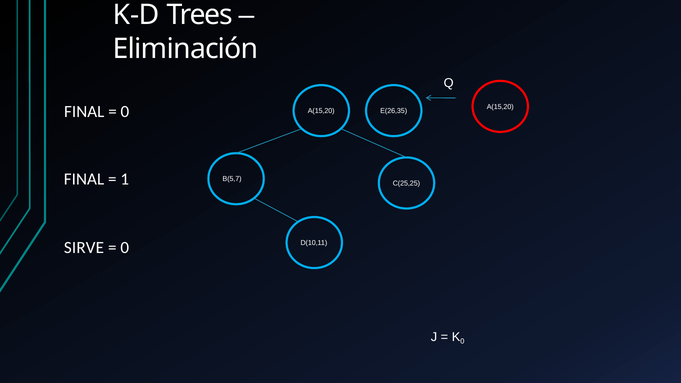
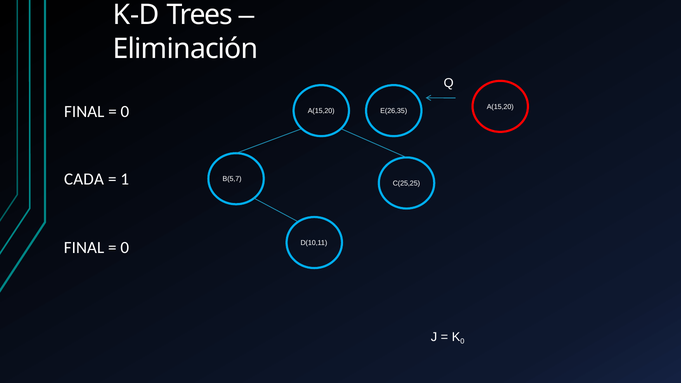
FINAL at (84, 179): FINAL -> CADA
SIRVE at (84, 248): SIRVE -> FINAL
